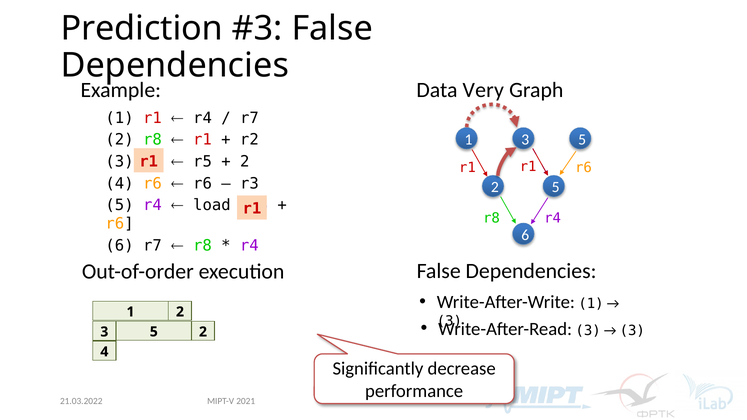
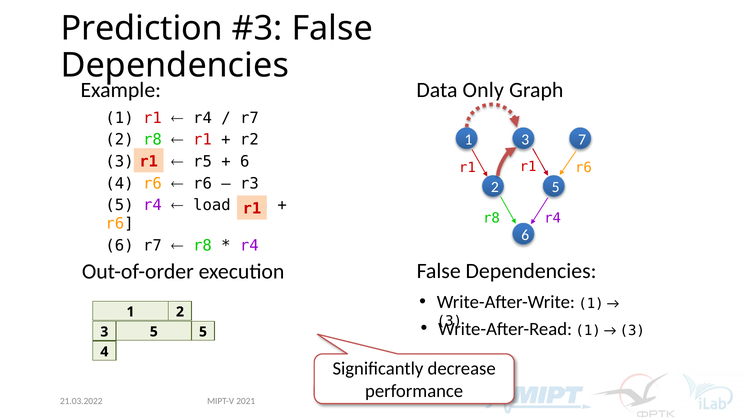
Very: Very -> Only
3 5: 5 -> 7
2 at (245, 162): 2 -> 6
3 at (588, 331): 3 -> 1
3 2: 2 -> 5
